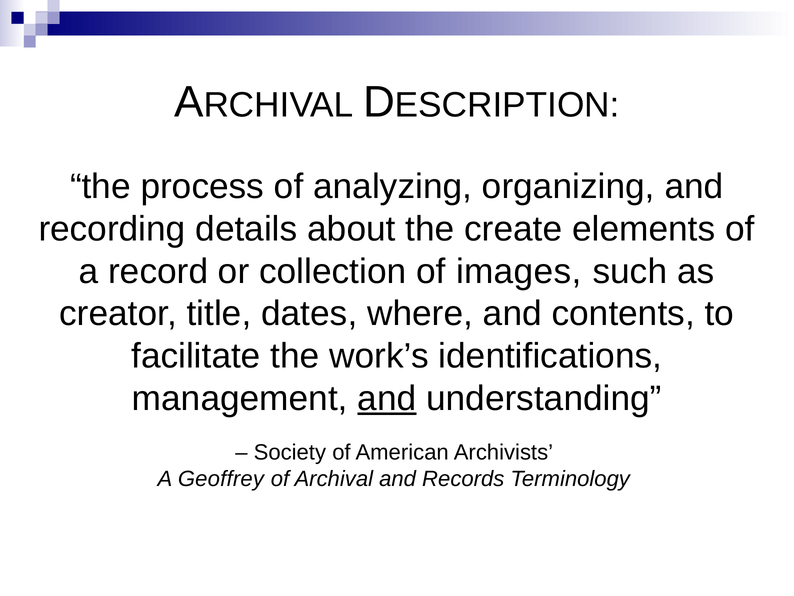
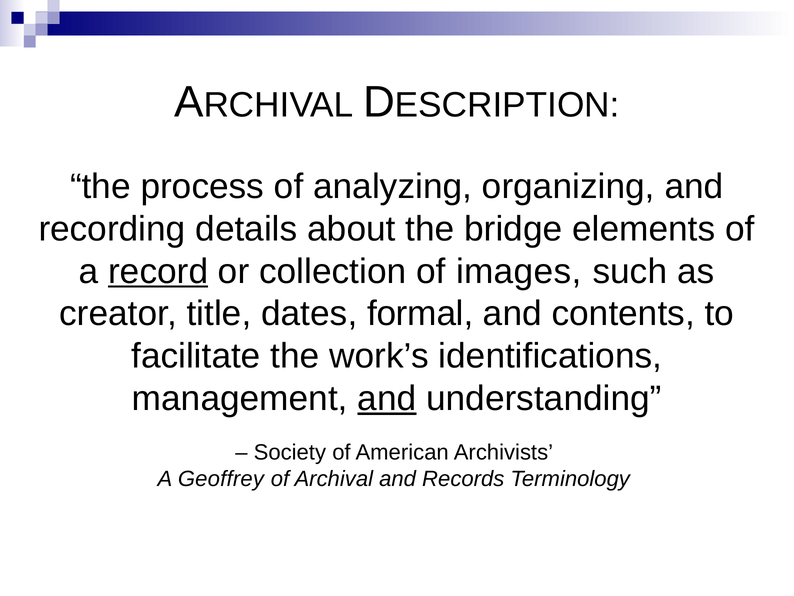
create: create -> bridge
record underline: none -> present
where: where -> formal
